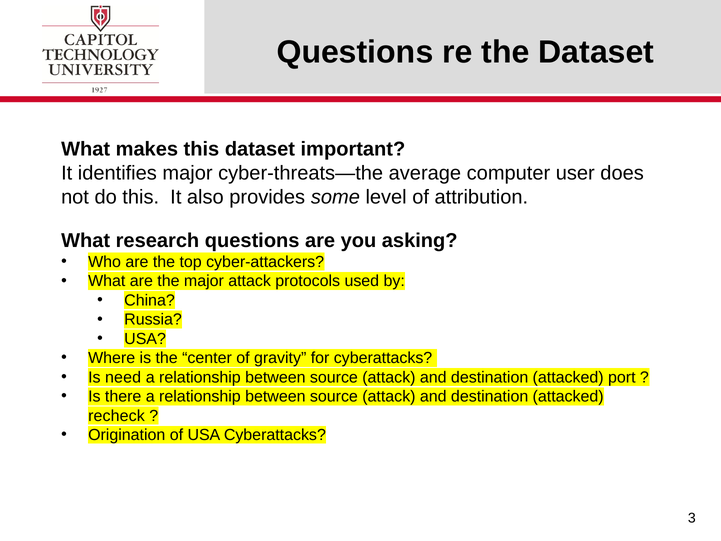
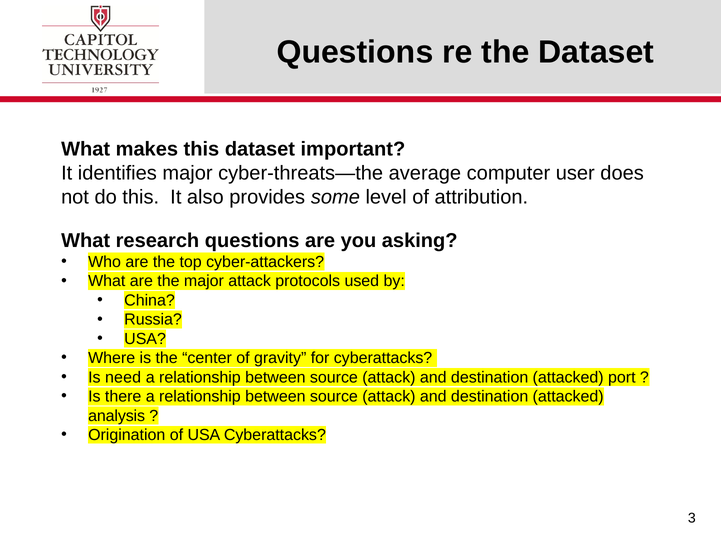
recheck: recheck -> analysis
